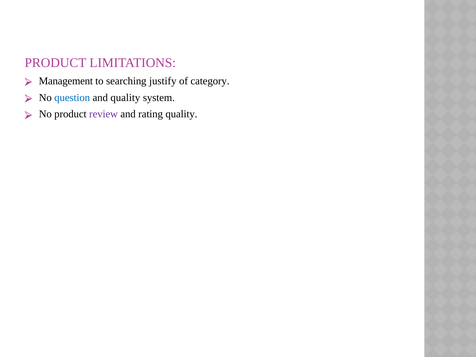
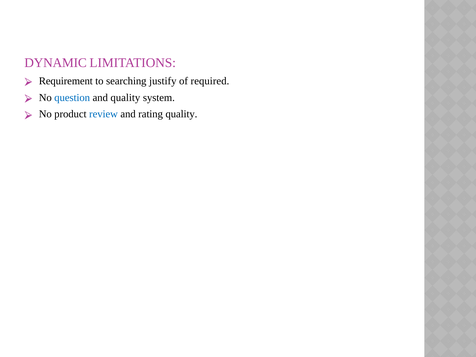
PRODUCT at (55, 63): PRODUCT -> DYNAMIC
Management: Management -> Requirement
category: category -> required
review colour: purple -> blue
